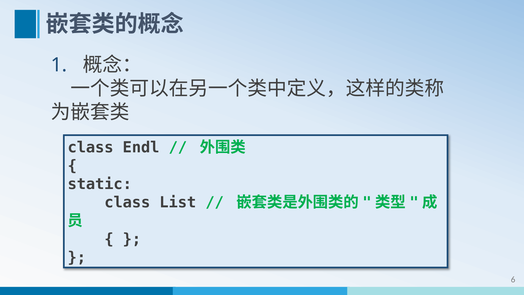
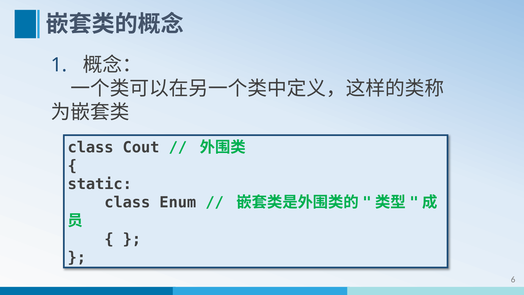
Endl: Endl -> Cout
List: List -> Enum
